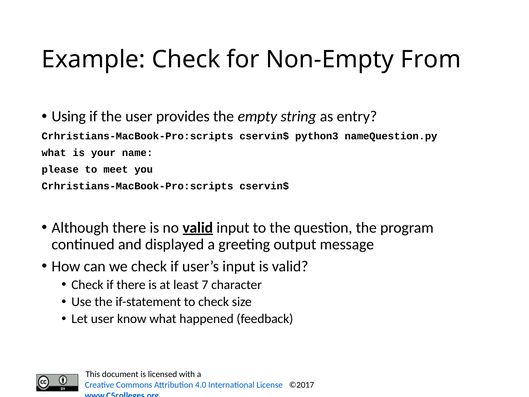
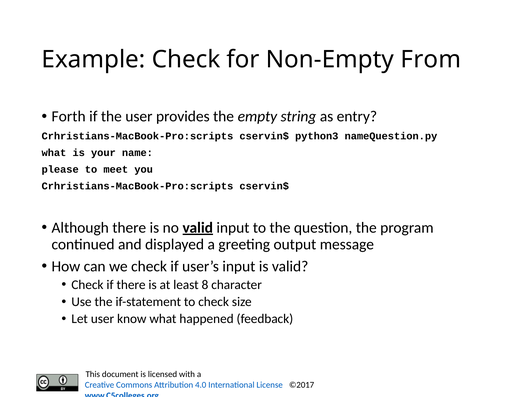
Using: Using -> Forth
7: 7 -> 8
